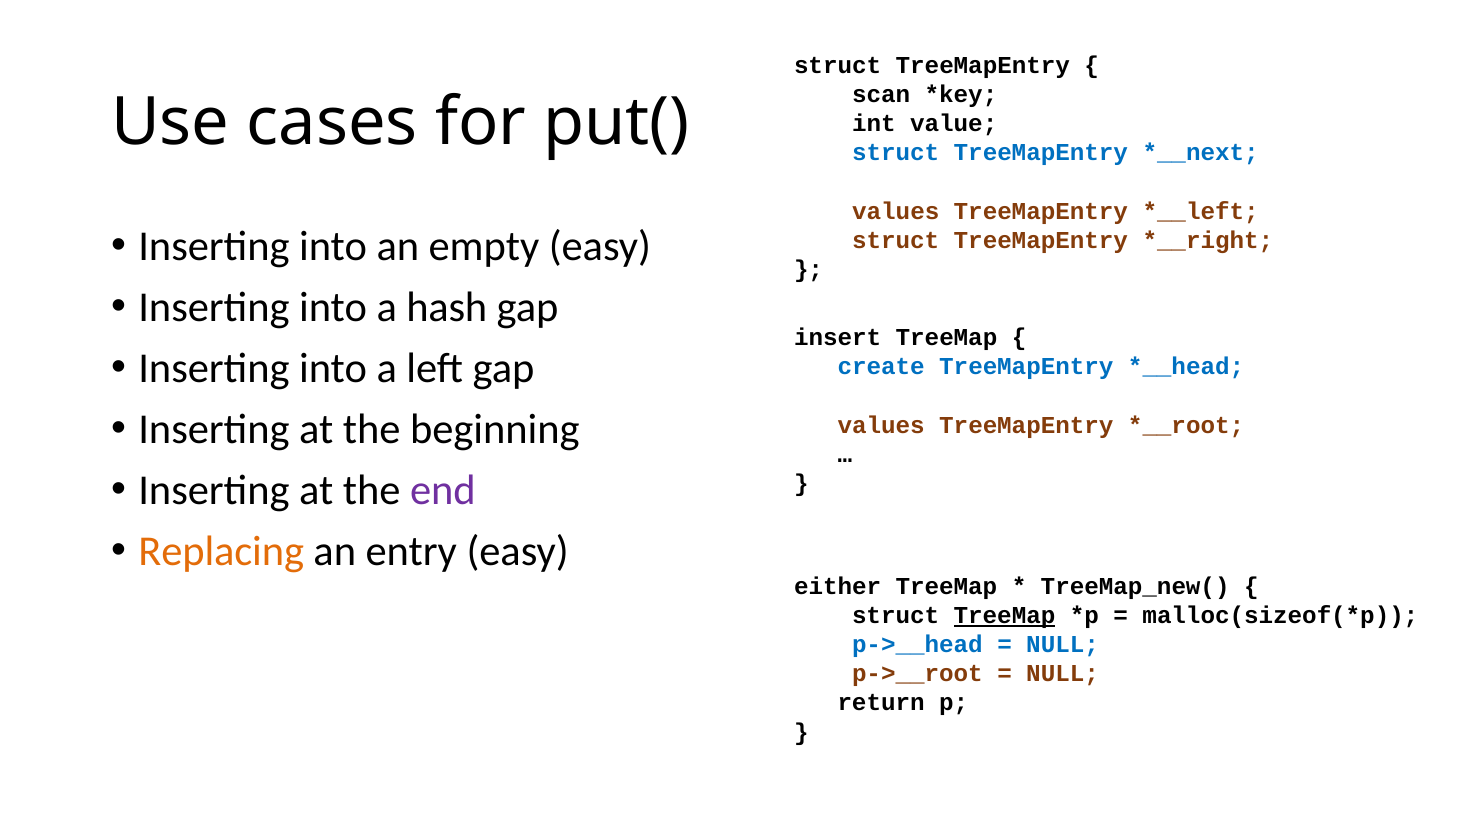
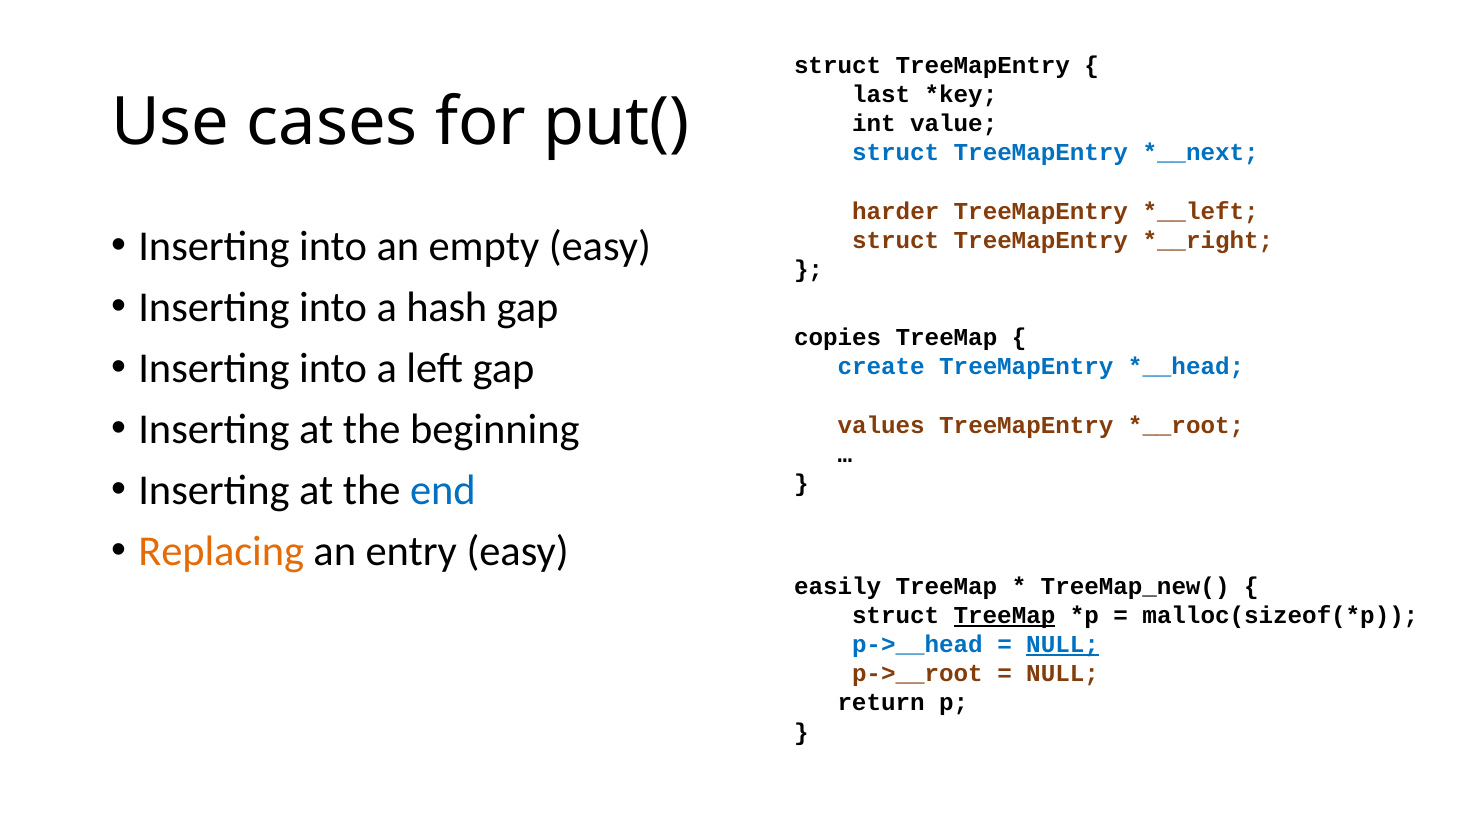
scan: scan -> last
values at (896, 211): values -> harder
insert: insert -> copies
end colour: purple -> blue
either: either -> easily
NULL at (1063, 644) underline: none -> present
